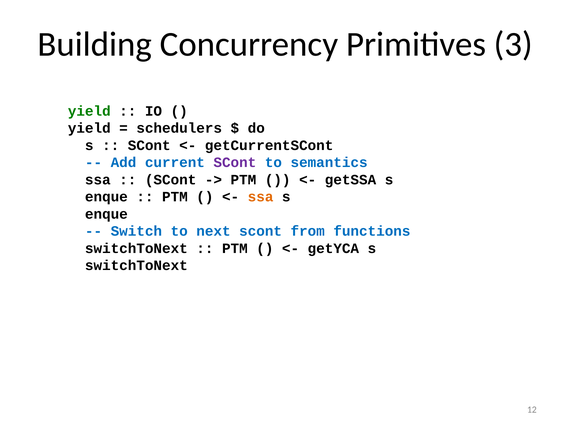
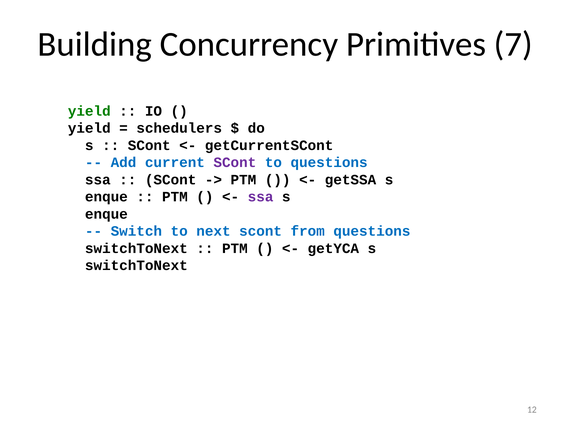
3: 3 -> 7
to semantics: semantics -> questions
ssa at (261, 197) colour: orange -> purple
from functions: functions -> questions
